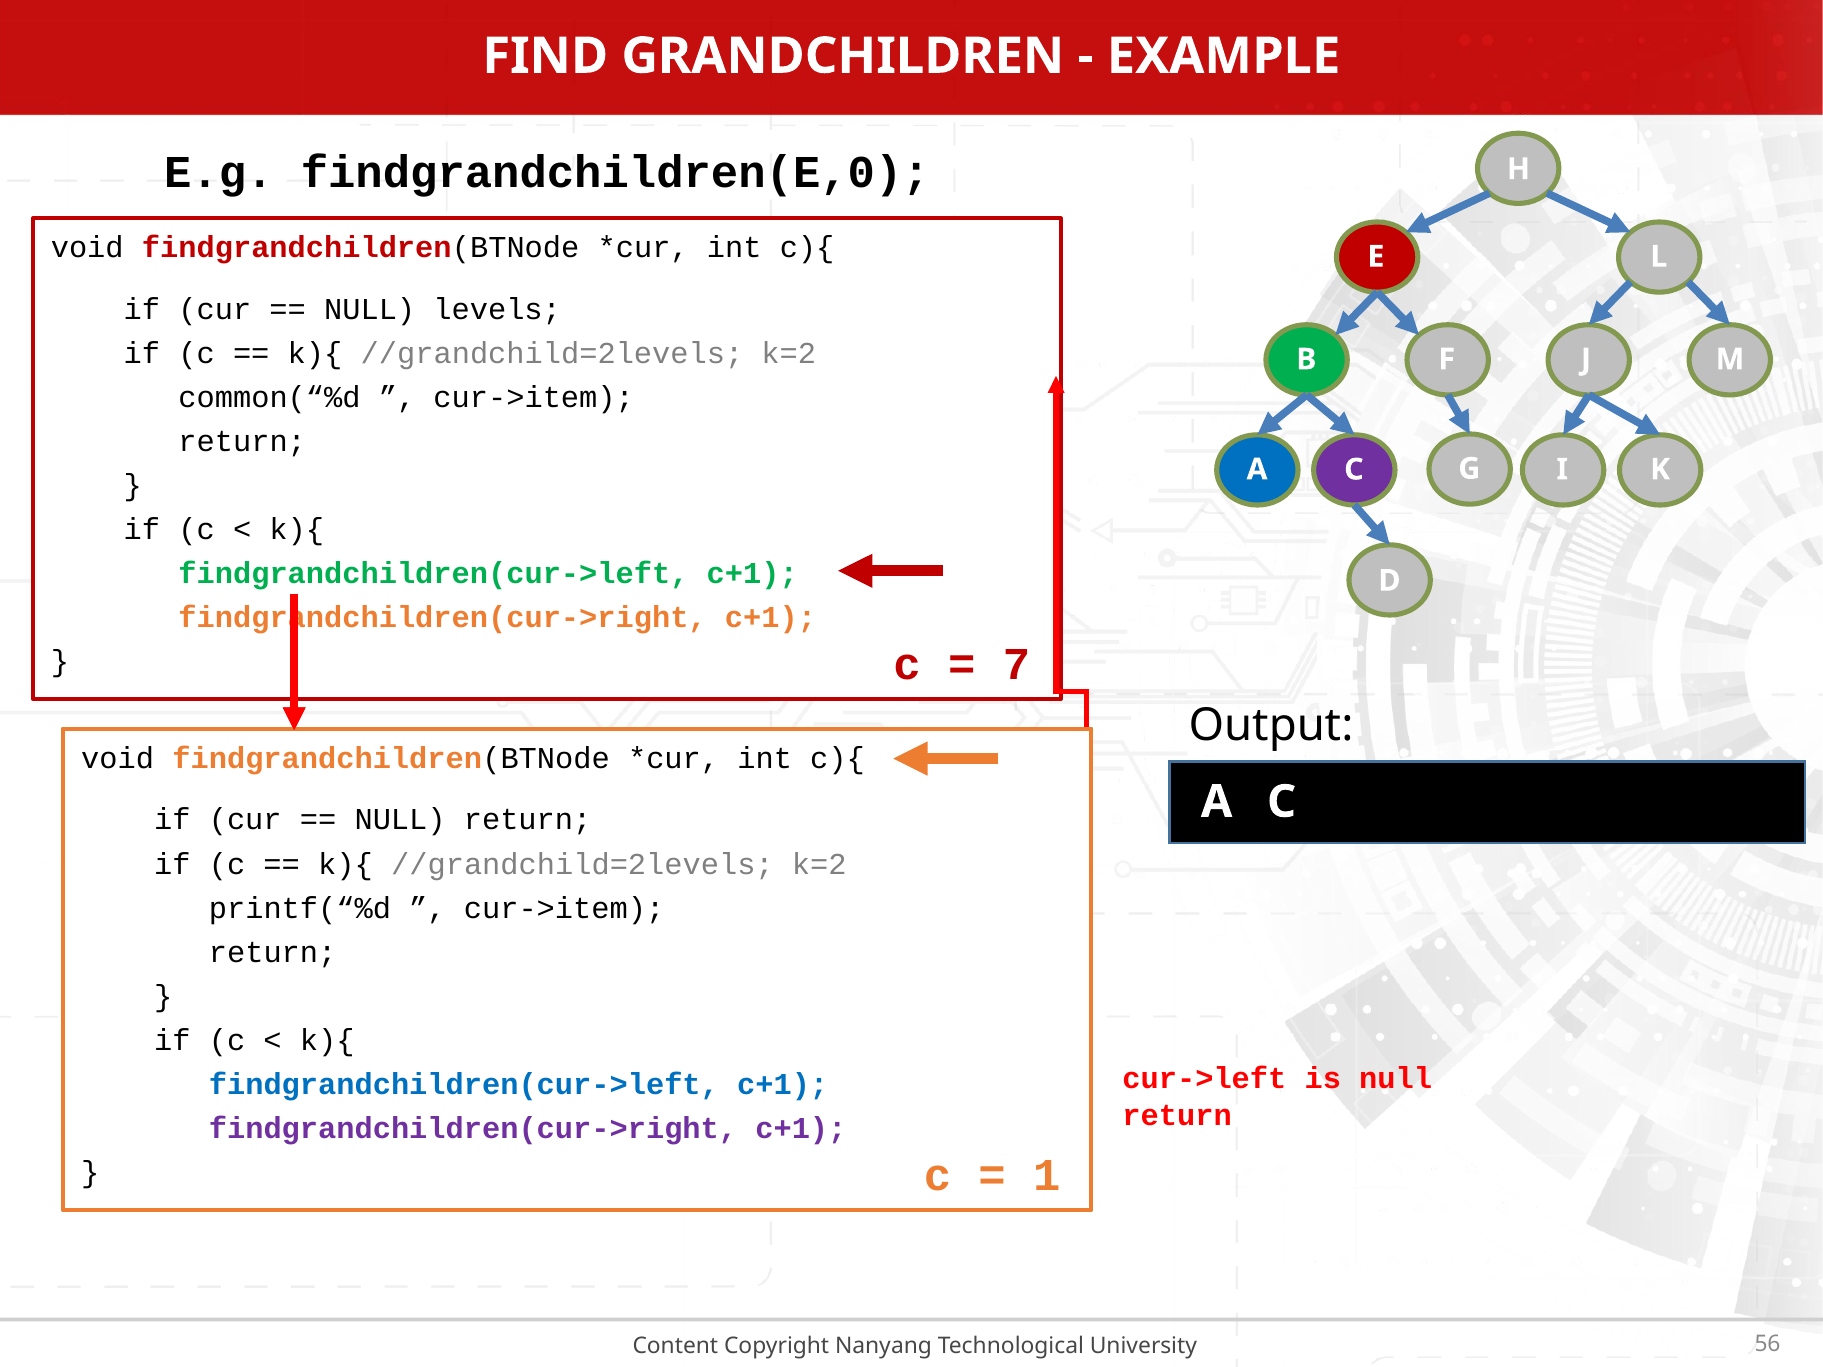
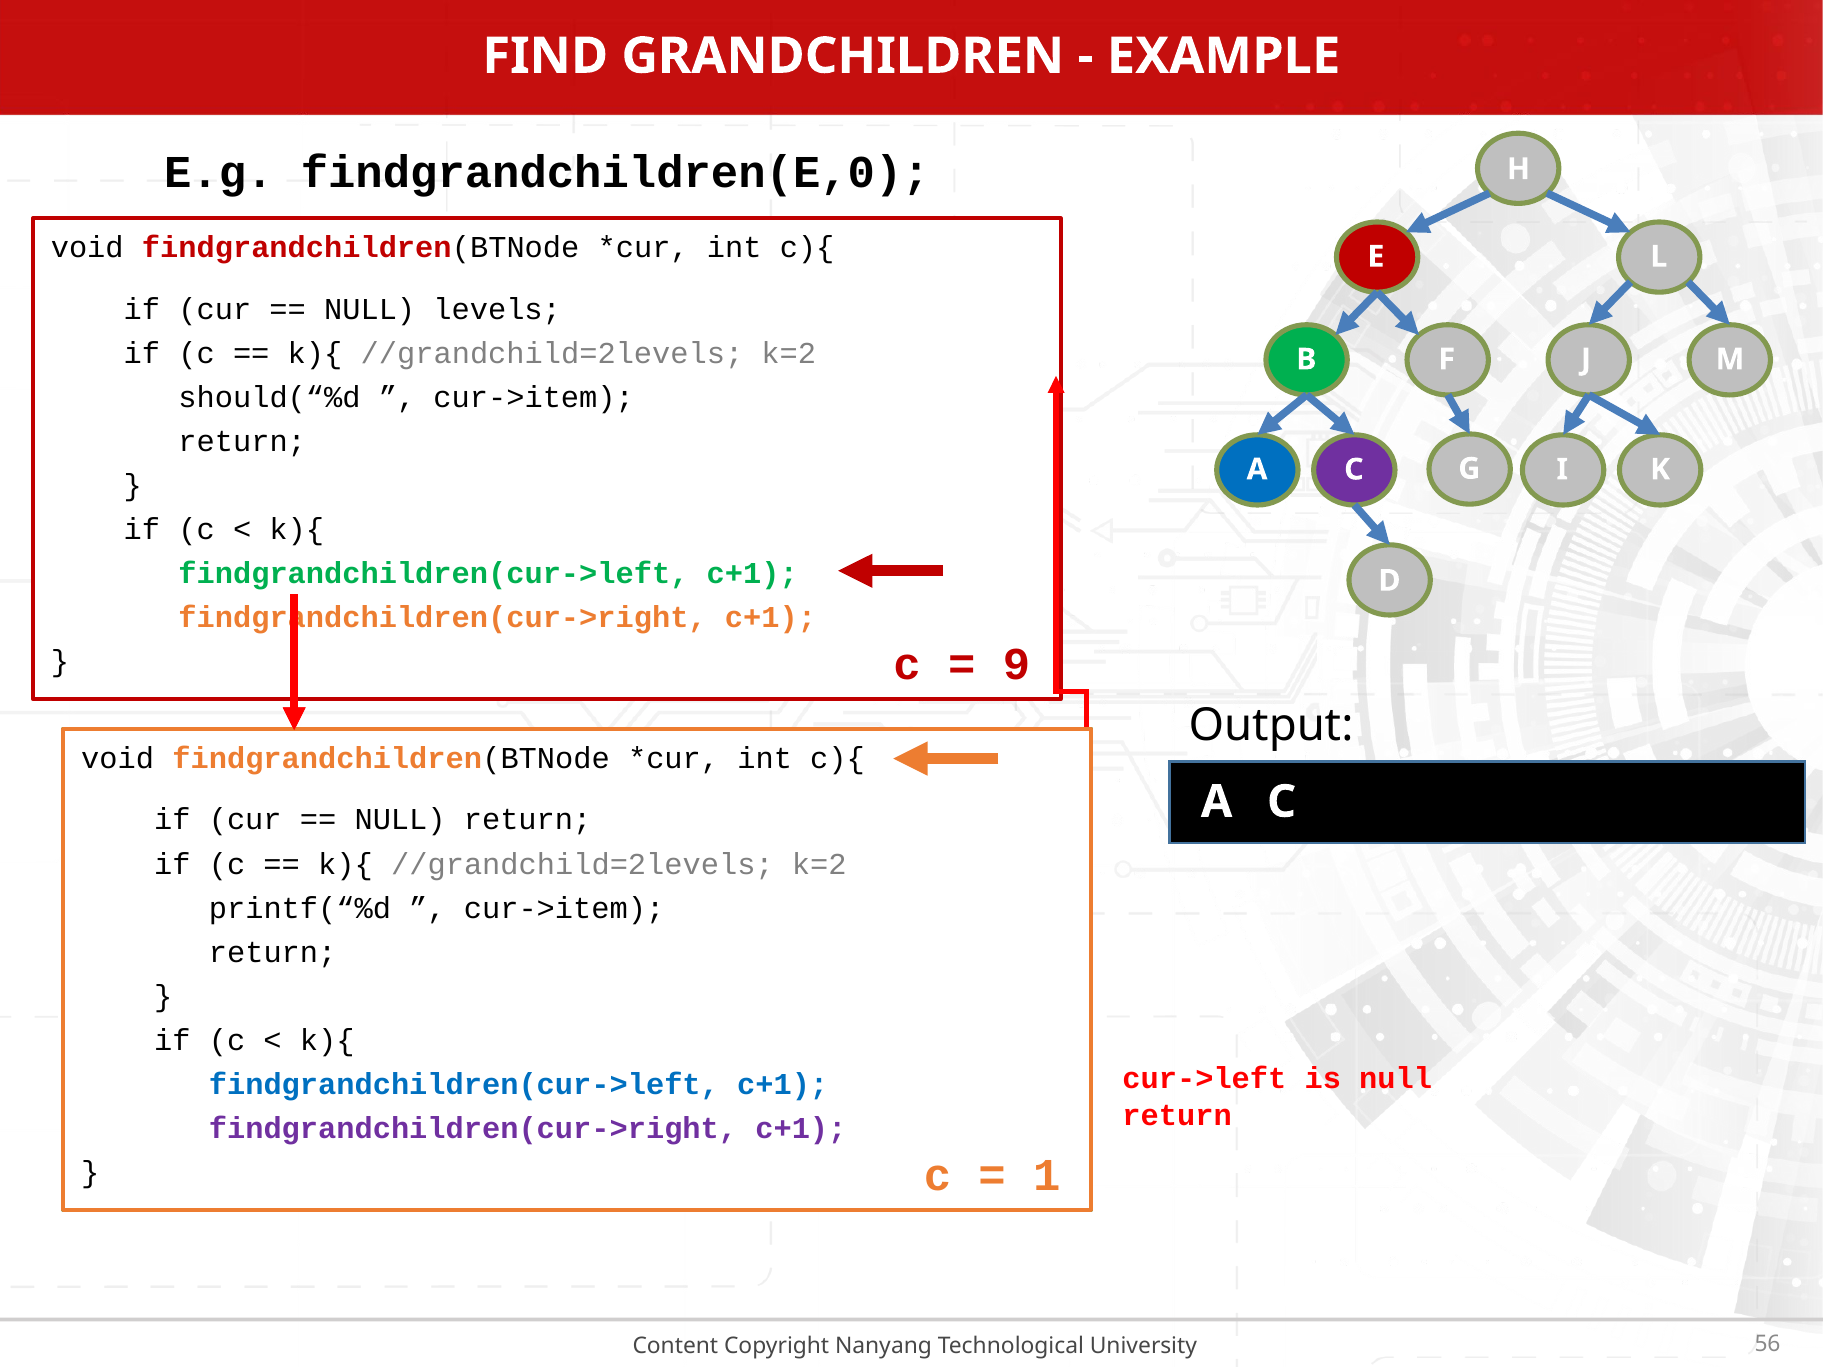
common(“%d: common(“%d -> should(“%d
7: 7 -> 9
